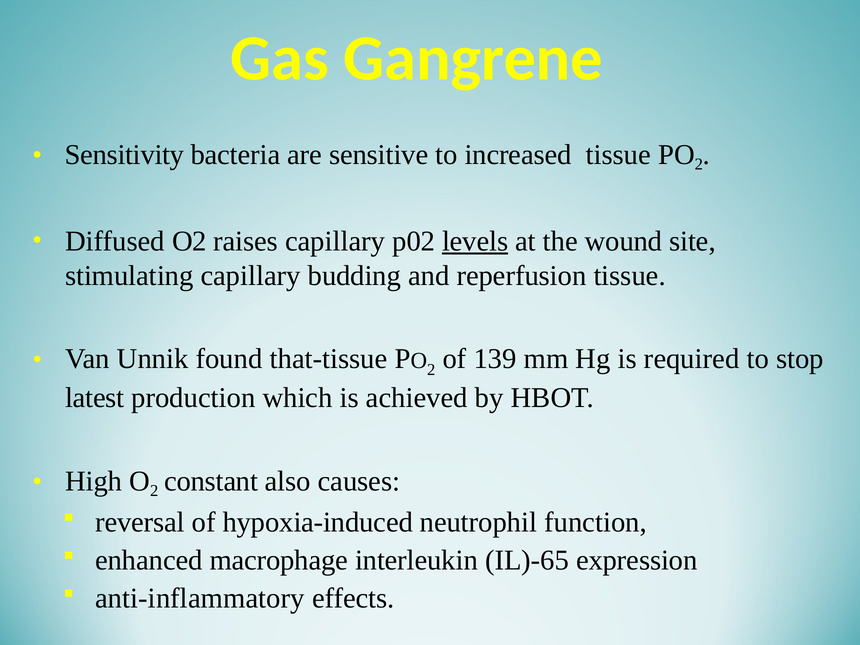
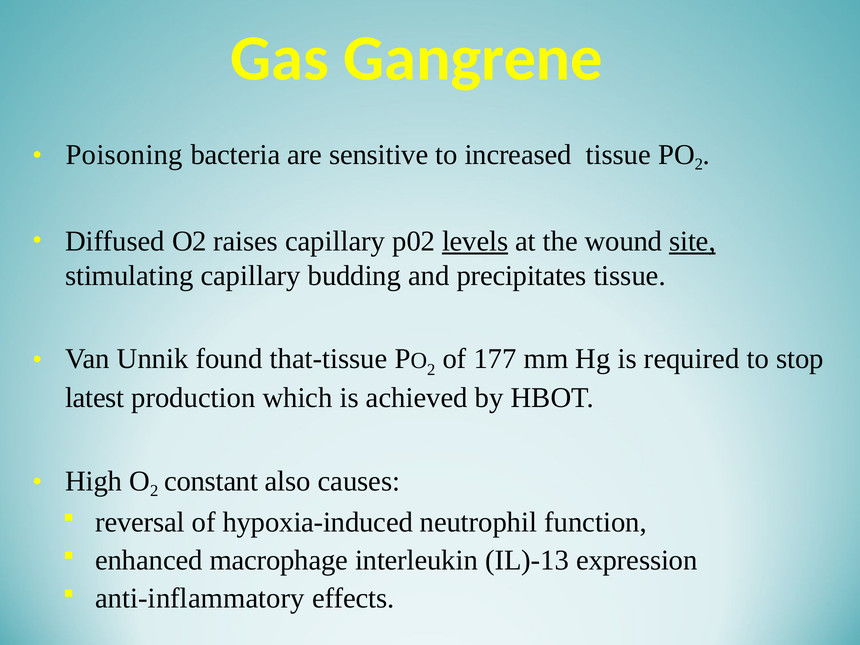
Sensitivity: Sensitivity -> Poisoning
site underline: none -> present
reperfusion: reperfusion -> precipitates
139: 139 -> 177
IL)-65: IL)-65 -> IL)-13
